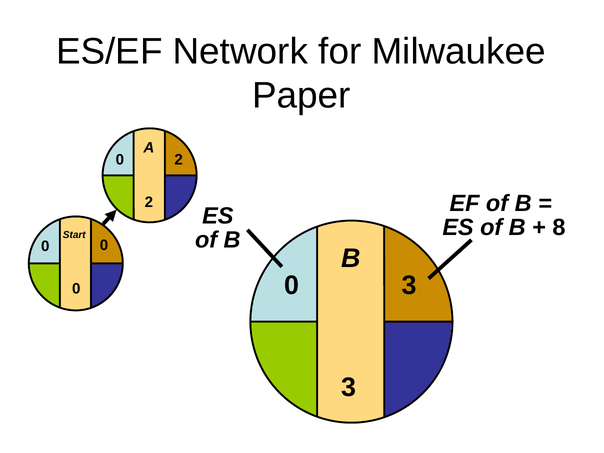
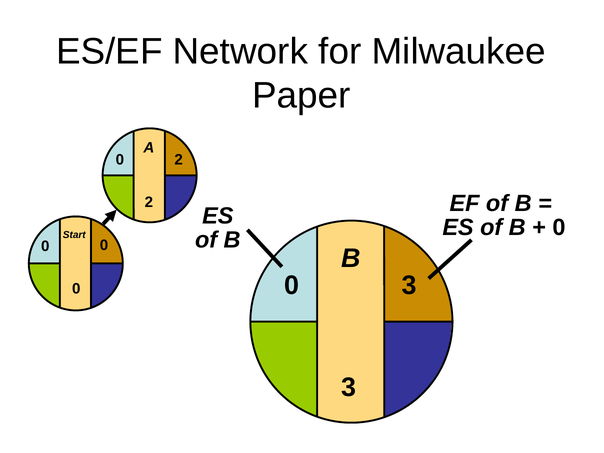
8 at (559, 227): 8 -> 0
